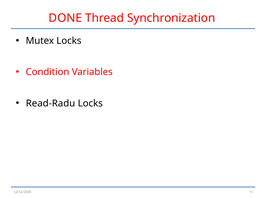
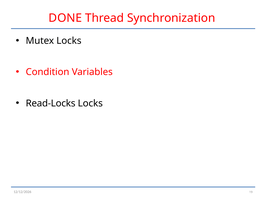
Read-Radu: Read-Radu -> Read-Locks
